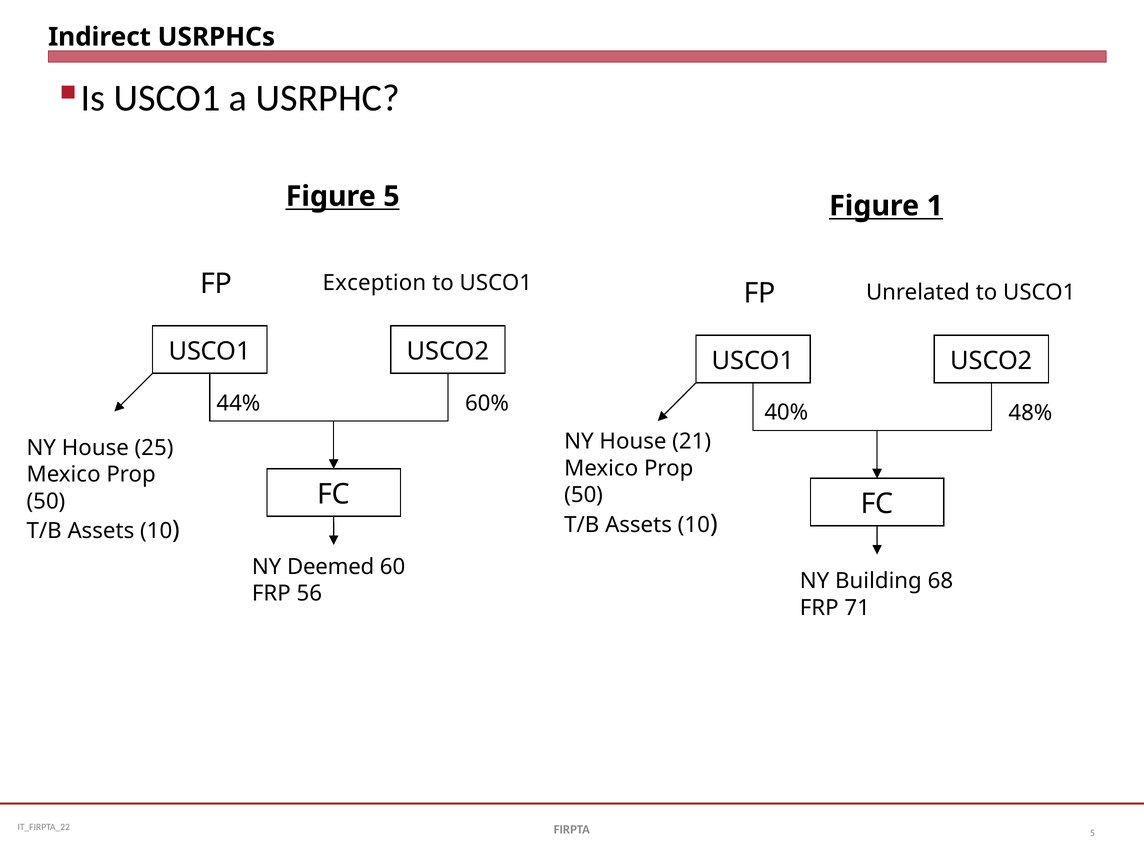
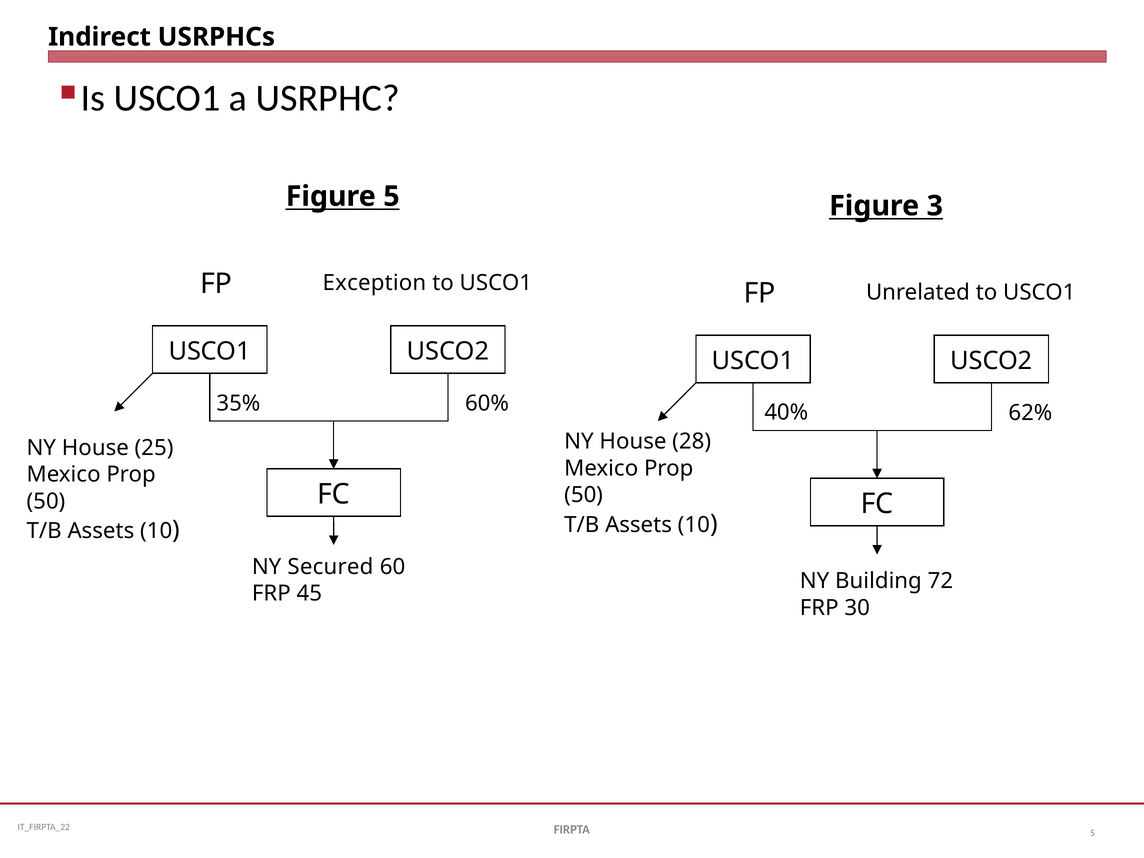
1: 1 -> 3
44%: 44% -> 35%
48%: 48% -> 62%
21: 21 -> 28
Deemed: Deemed -> Secured
68: 68 -> 72
56: 56 -> 45
71: 71 -> 30
